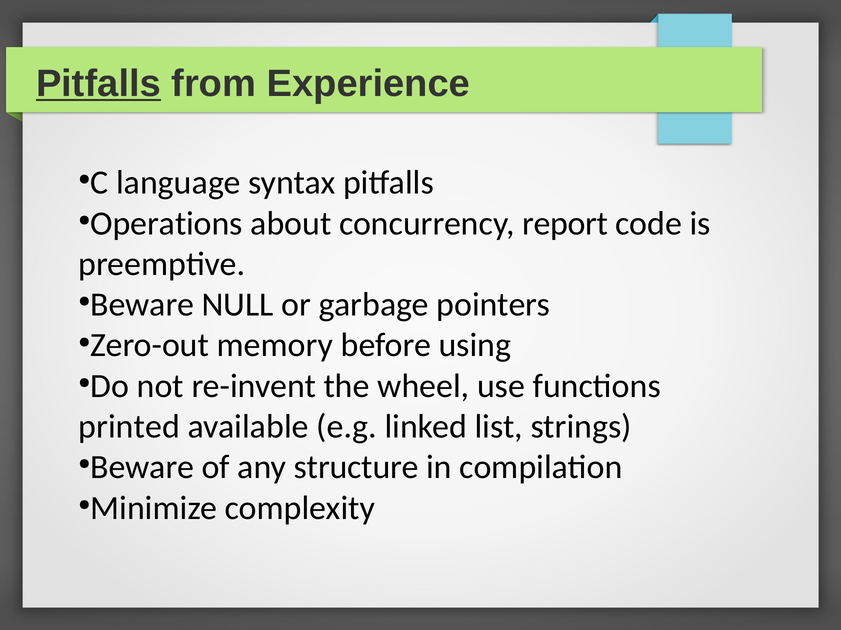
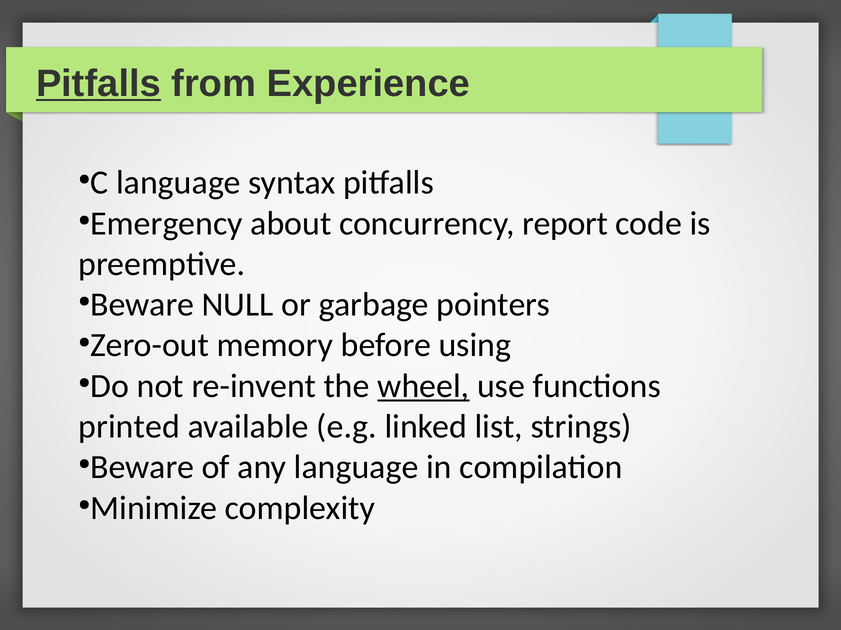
Operations: Operations -> Emergency
wheel underline: none -> present
any structure: structure -> language
